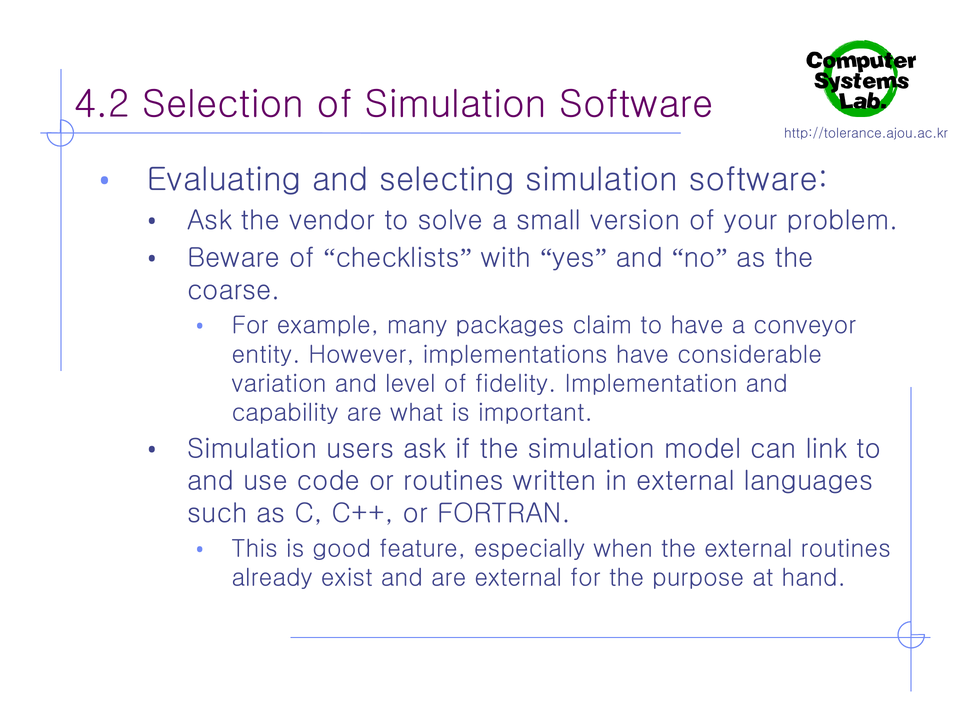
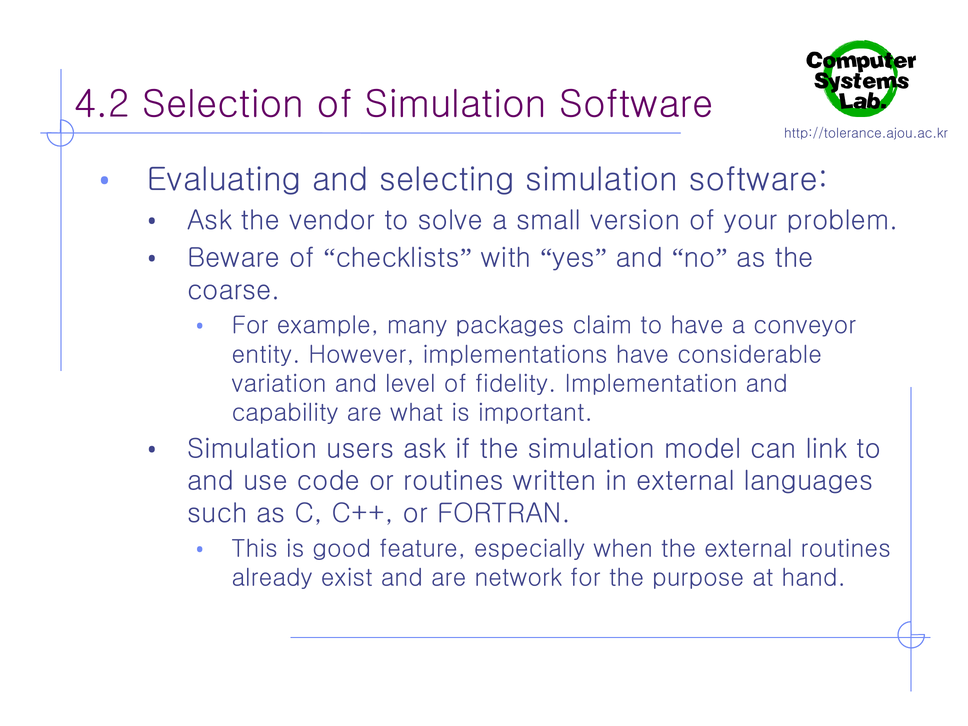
are external: external -> network
